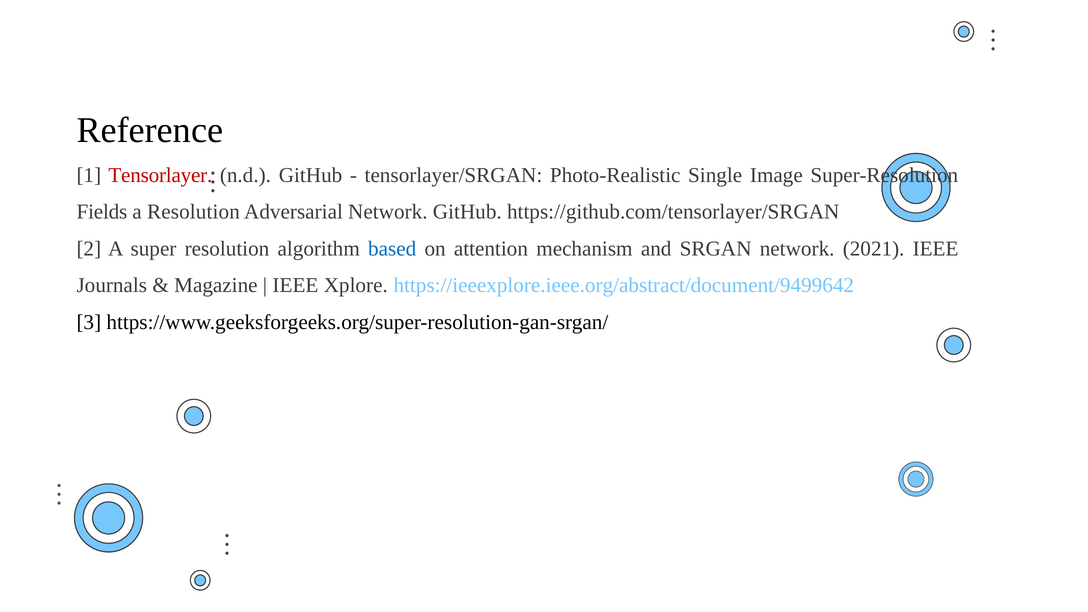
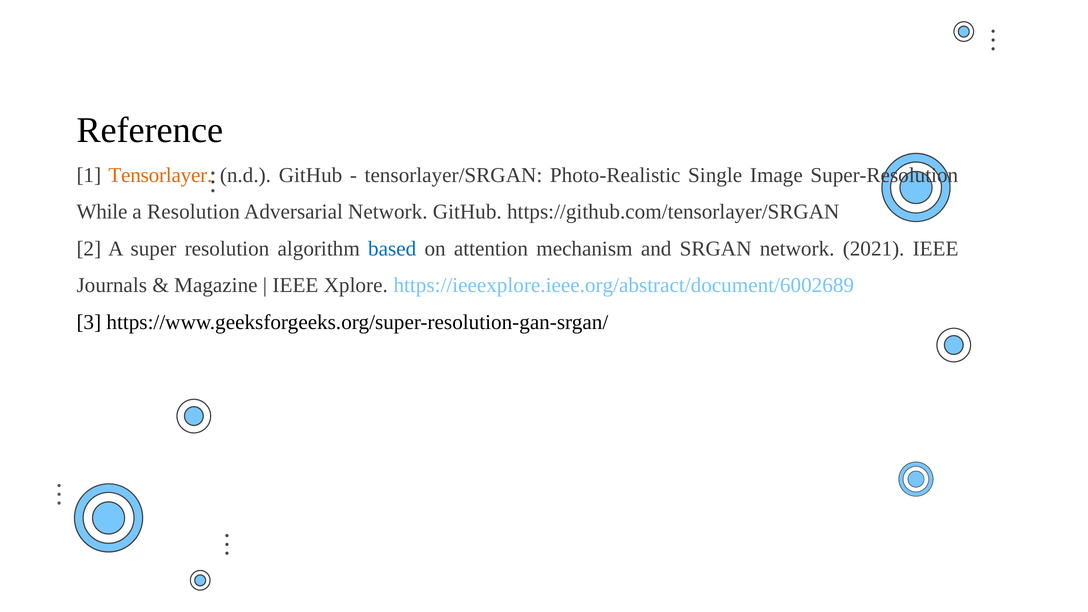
Tensorlayer colour: red -> orange
Fields: Fields -> While
https://ieeexplore.ieee.org/abstract/document/9499642: https://ieeexplore.ieee.org/abstract/document/9499642 -> https://ieeexplore.ieee.org/abstract/document/6002689
